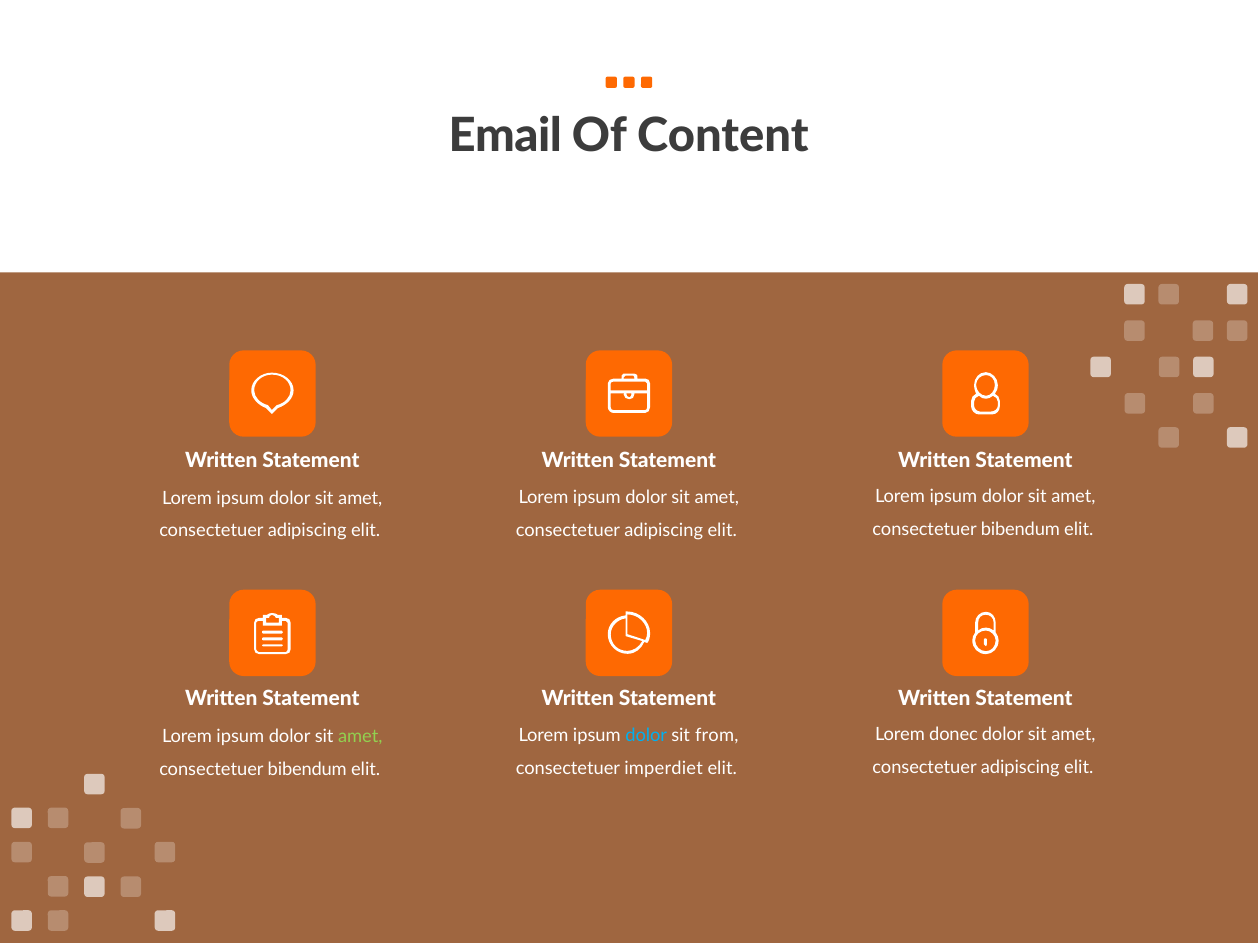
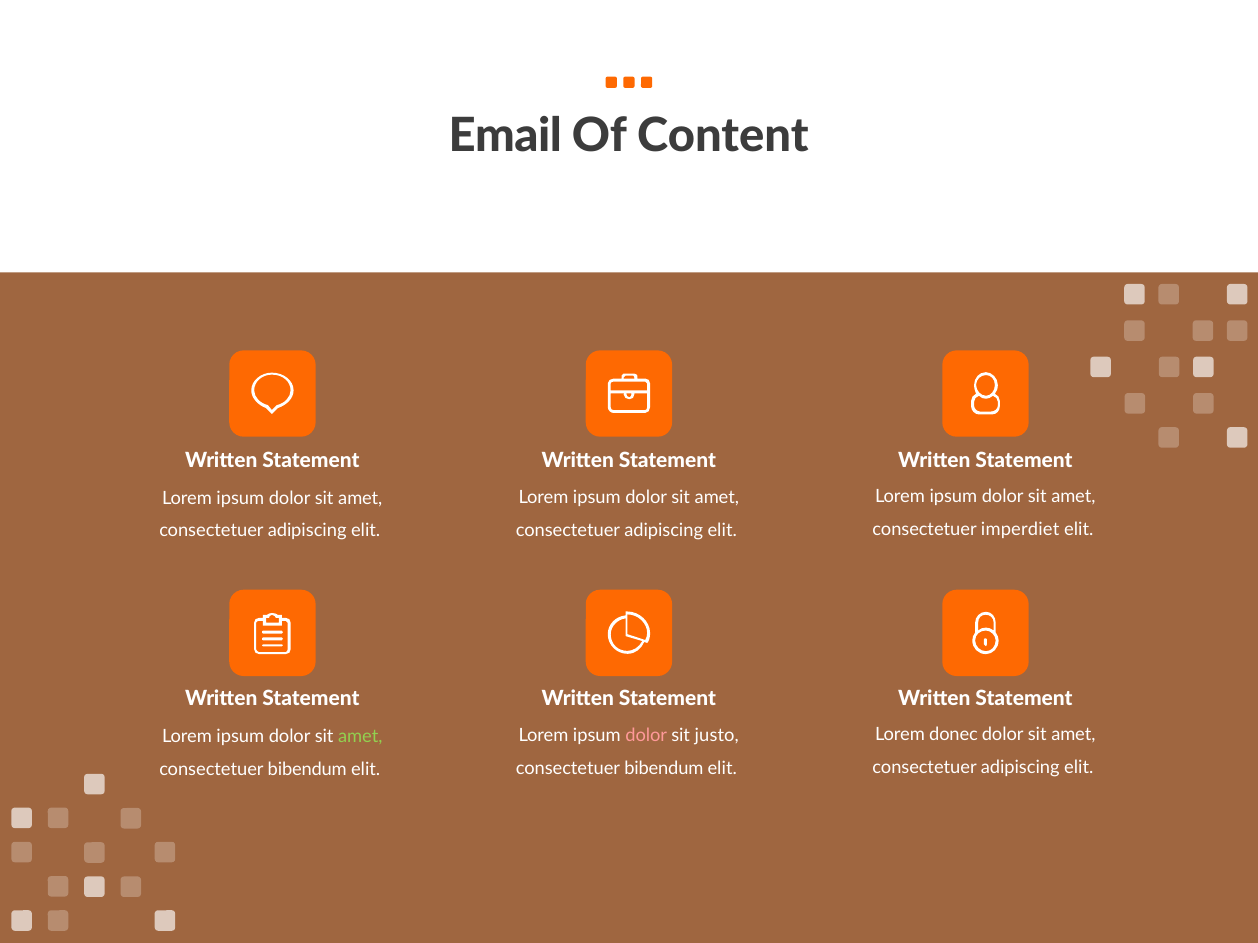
bibendum at (1020, 530): bibendum -> imperdiet
dolor at (646, 736) colour: light blue -> pink
from: from -> justo
imperdiet at (664, 769): imperdiet -> bibendum
